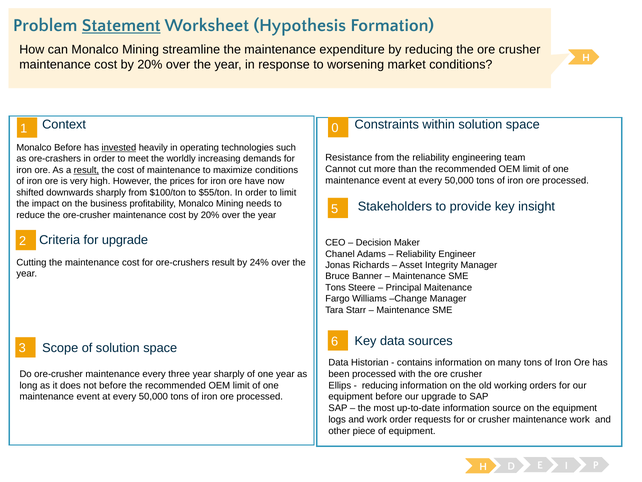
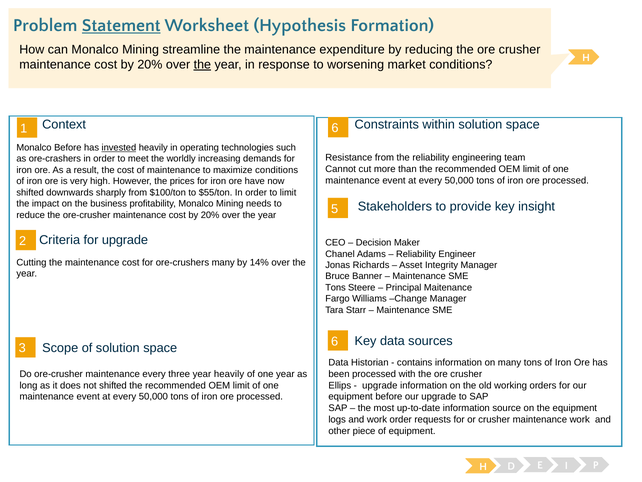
the at (202, 65) underline: none -> present
1 0: 0 -> 6
result at (86, 170) underline: present -> none
ore-crushers result: result -> many
24%: 24% -> 14%
year sharply: sharply -> heavily
reducing at (380, 385): reducing -> upgrade
not before: before -> shifted
